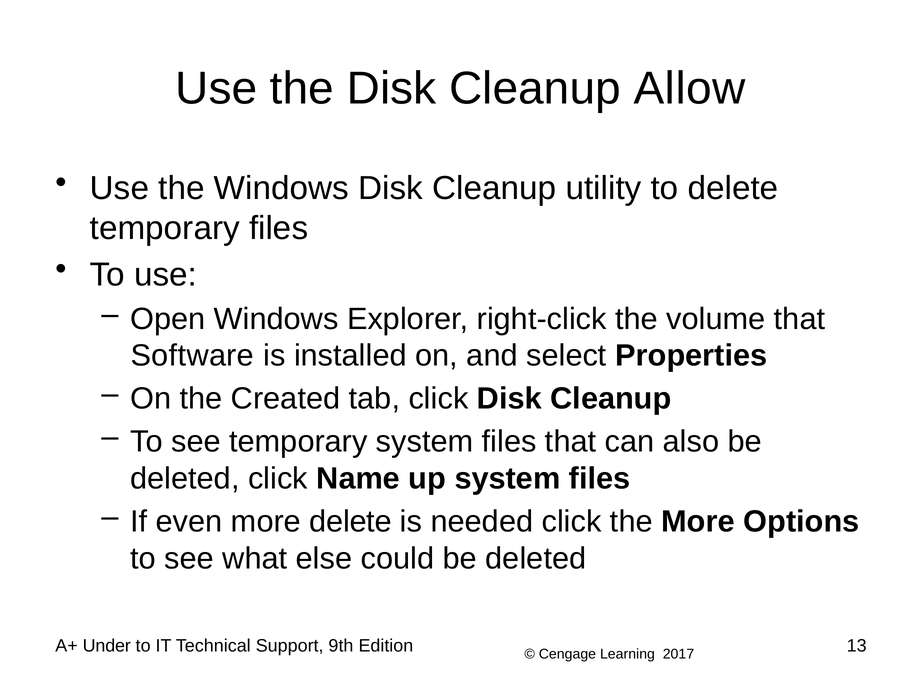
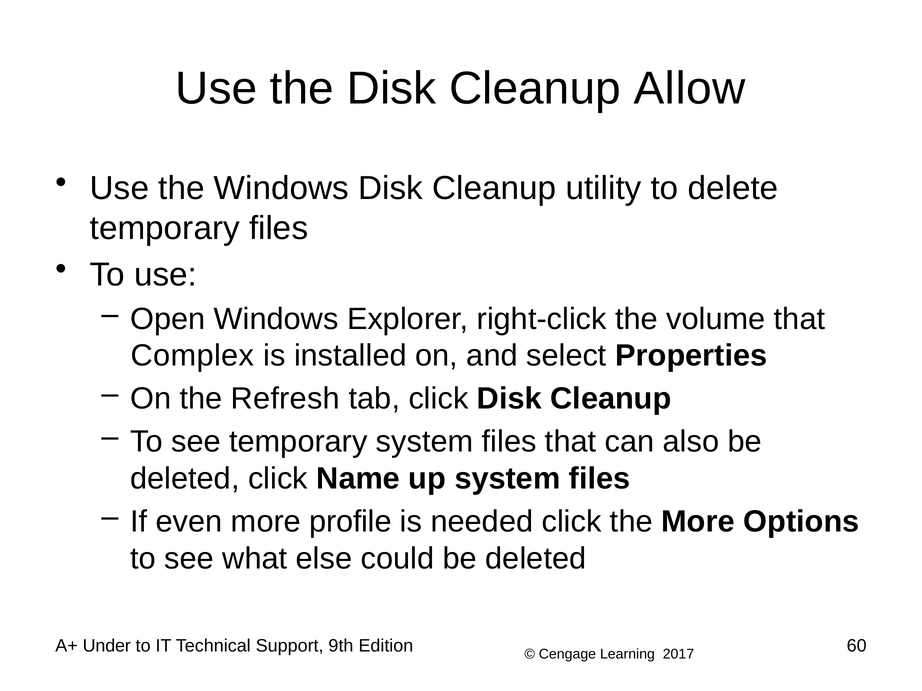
Software: Software -> Complex
Created: Created -> Refresh
more delete: delete -> profile
13: 13 -> 60
